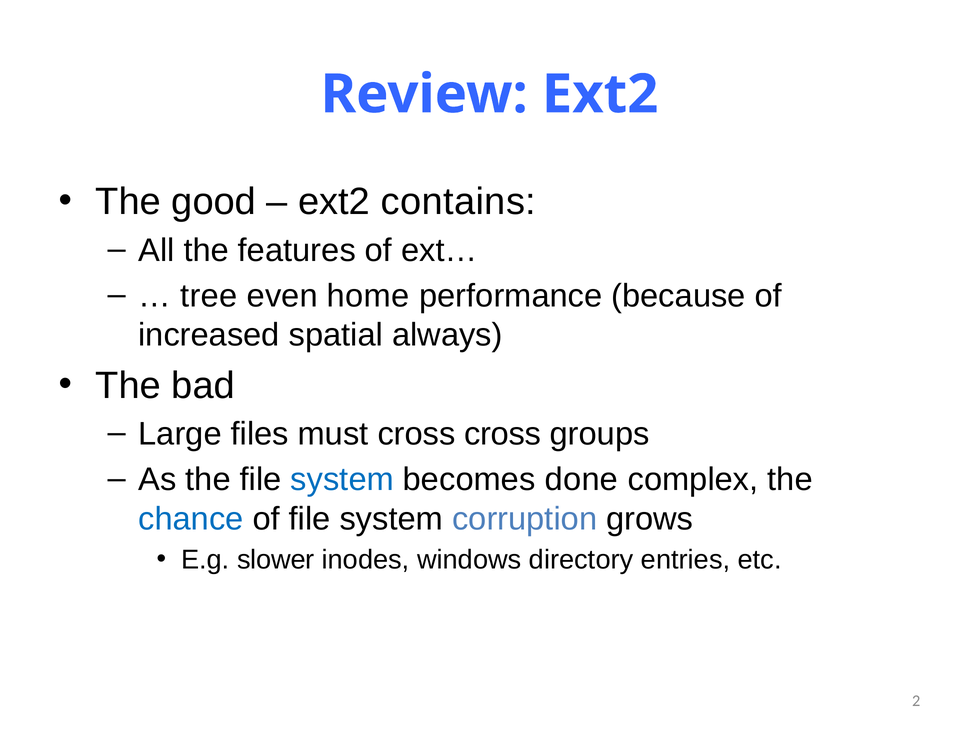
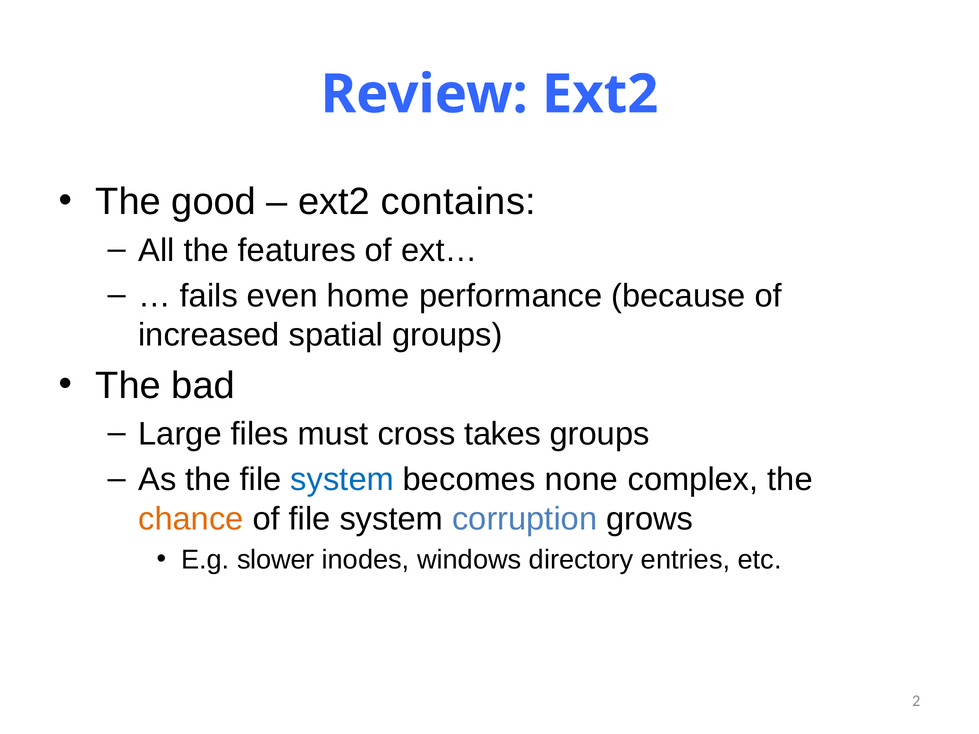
tree: tree -> fails
spatial always: always -> groups
cross cross: cross -> takes
done: done -> none
chance colour: blue -> orange
